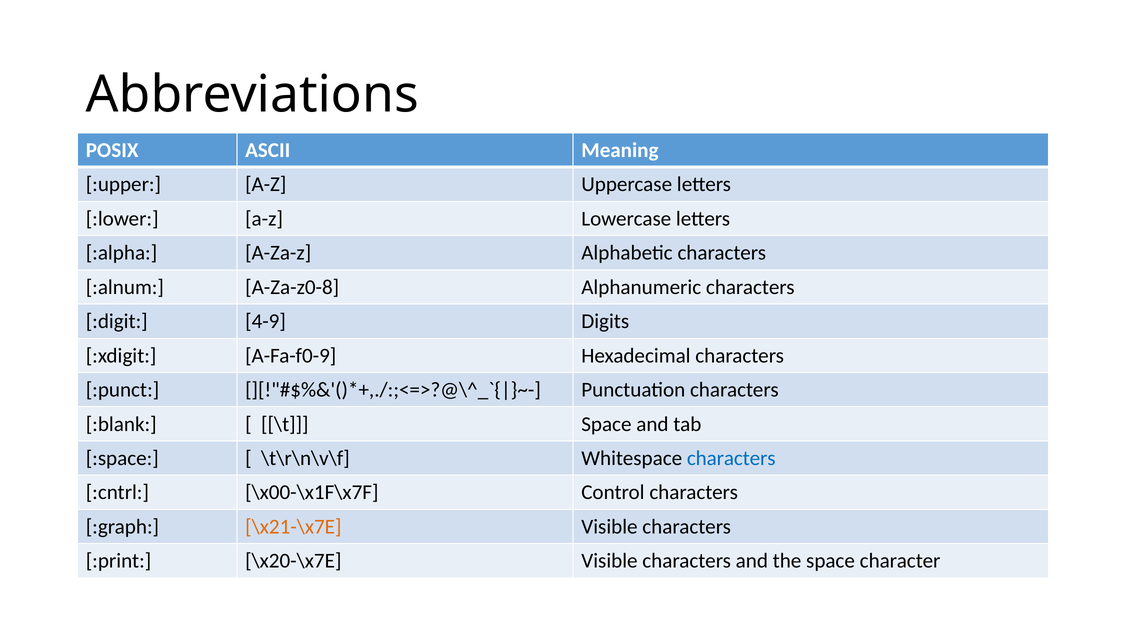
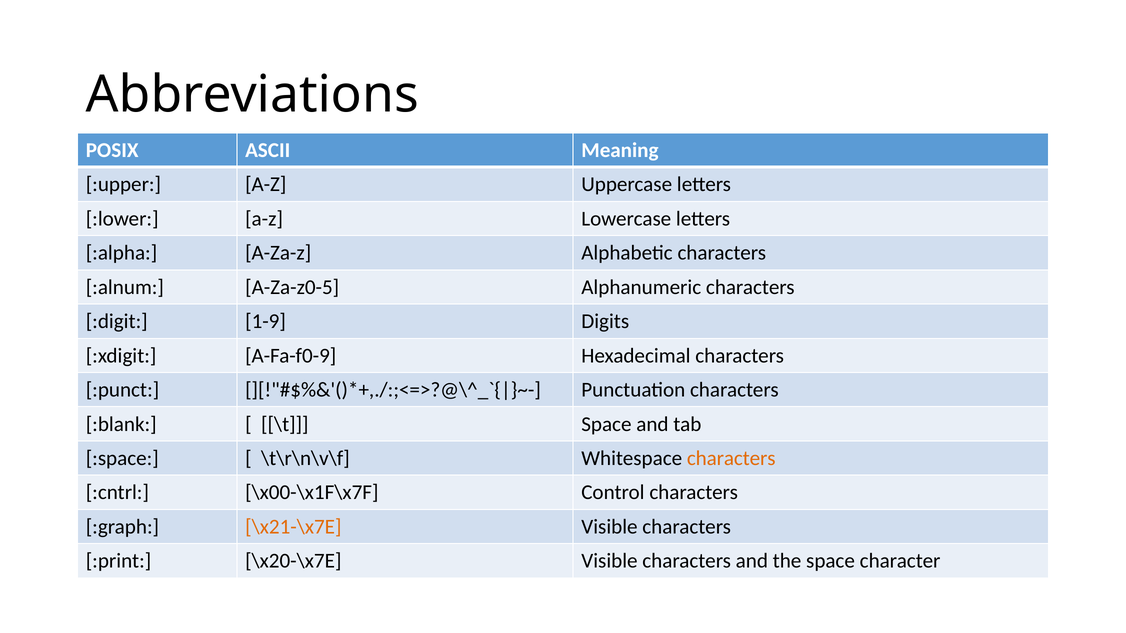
A-Za-z0-8: A-Za-z0-8 -> A-Za-z0-5
4-9: 4-9 -> 1-9
characters at (731, 459) colour: blue -> orange
